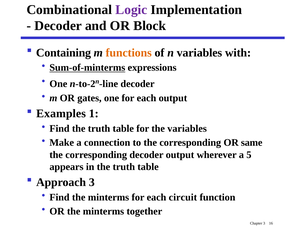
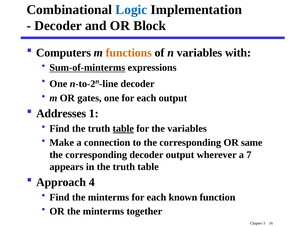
Logic colour: purple -> blue
Containing: Containing -> Computers
Examples: Examples -> Addresses
table at (123, 128) underline: none -> present
5: 5 -> 7
Approach 3: 3 -> 4
circuit: circuit -> known
